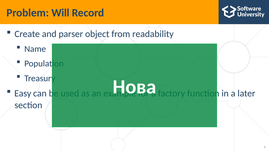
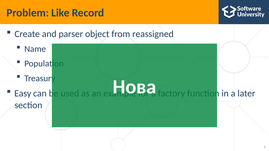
Will: Will -> Like
readability: readability -> reassigned
